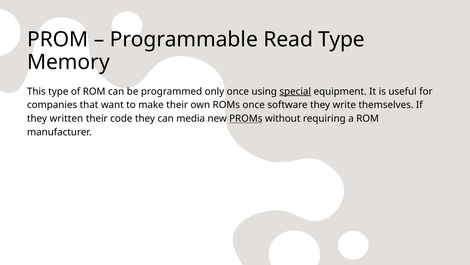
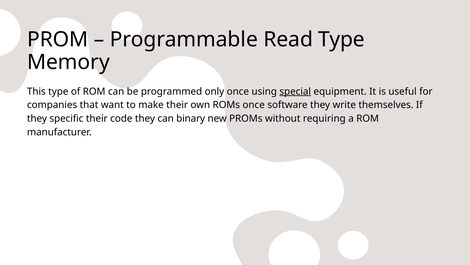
written: written -> specific
media: media -> binary
PROMs underline: present -> none
